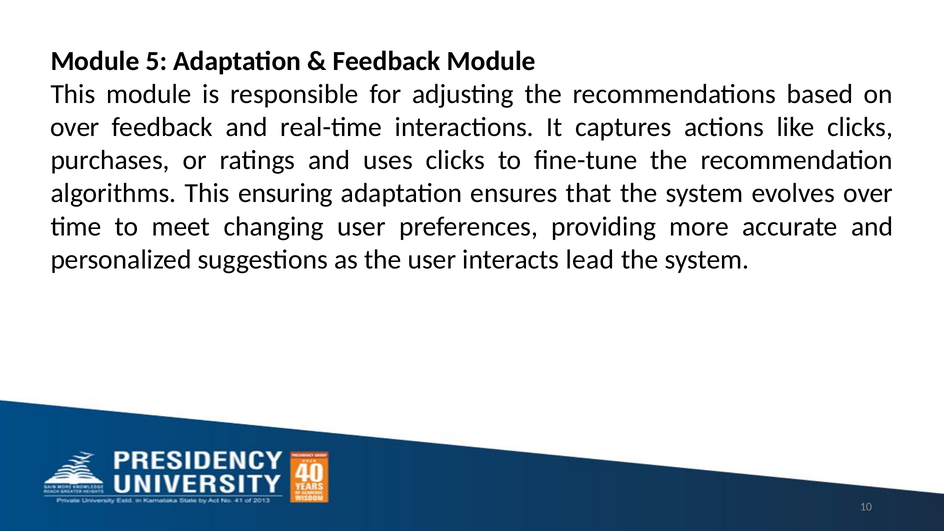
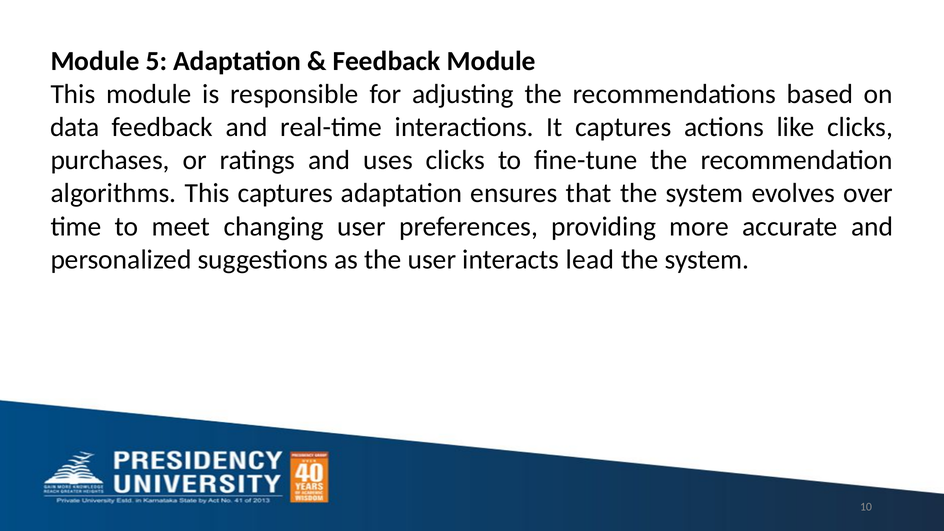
over at (75, 127): over -> data
This ensuring: ensuring -> captures
